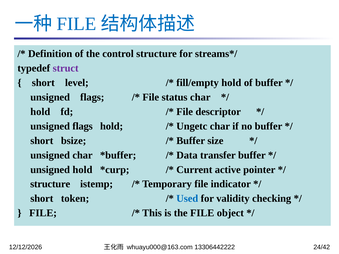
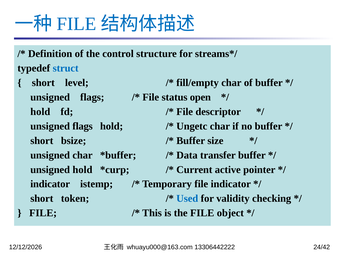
struct colour: purple -> blue
fill/empty hold: hold -> char
status char: char -> open
structure at (50, 184): structure -> indicator
